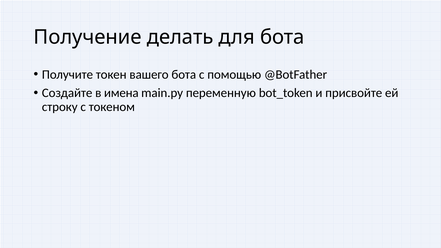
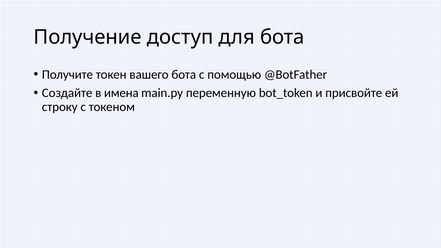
делать: делать -> доступ
